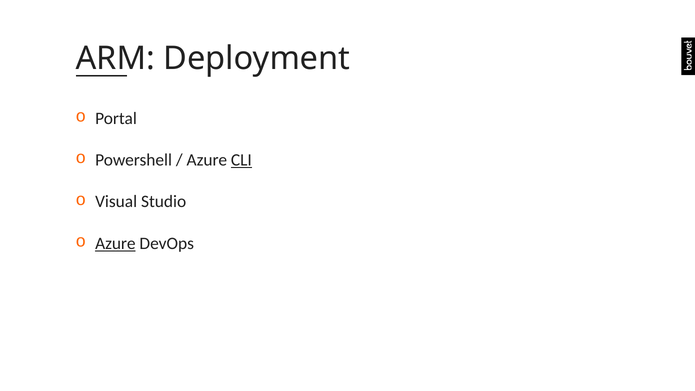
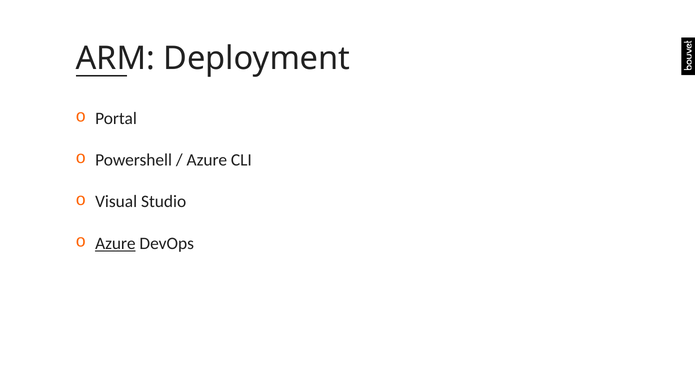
CLI underline: present -> none
